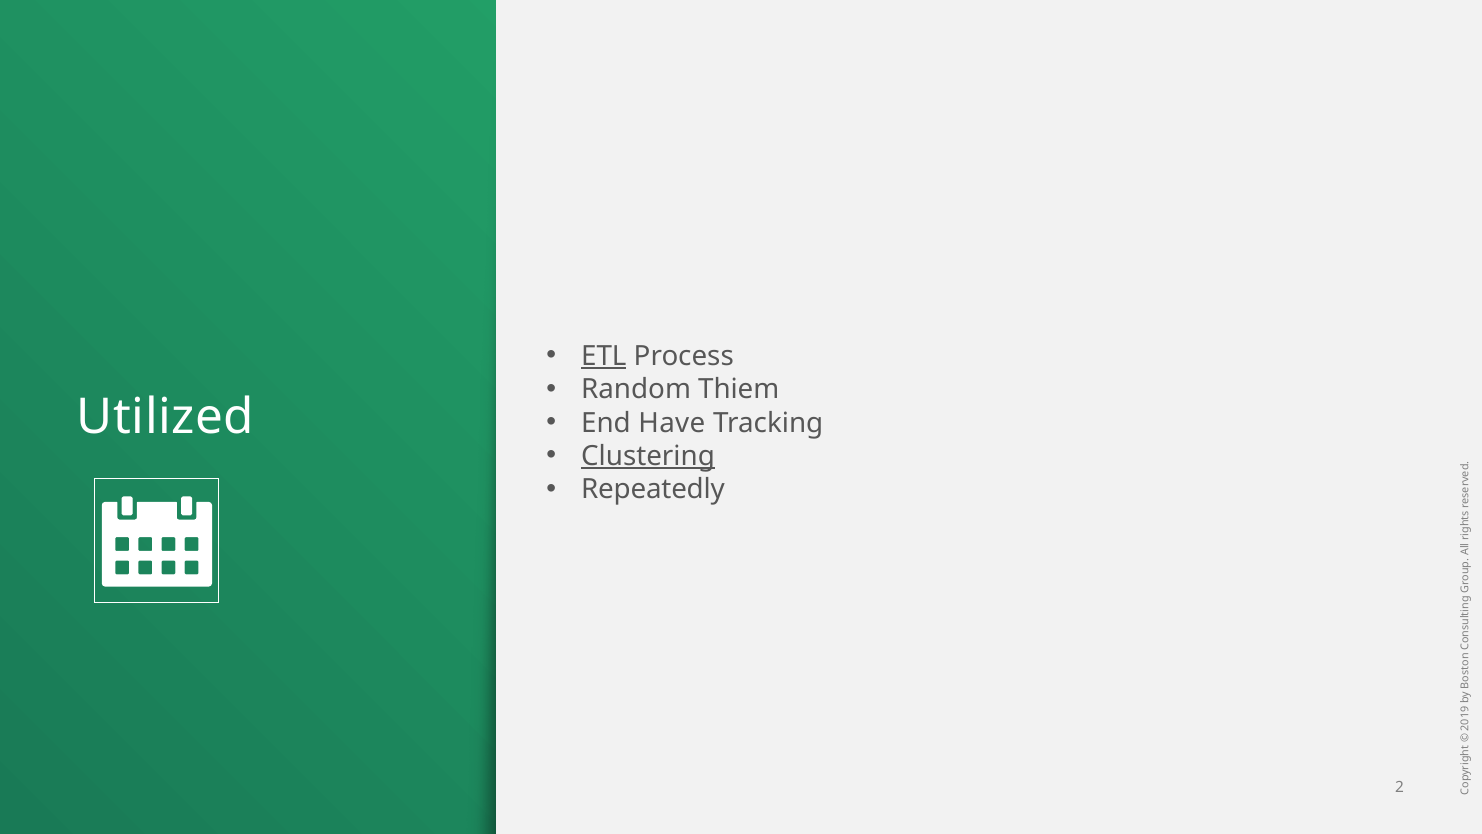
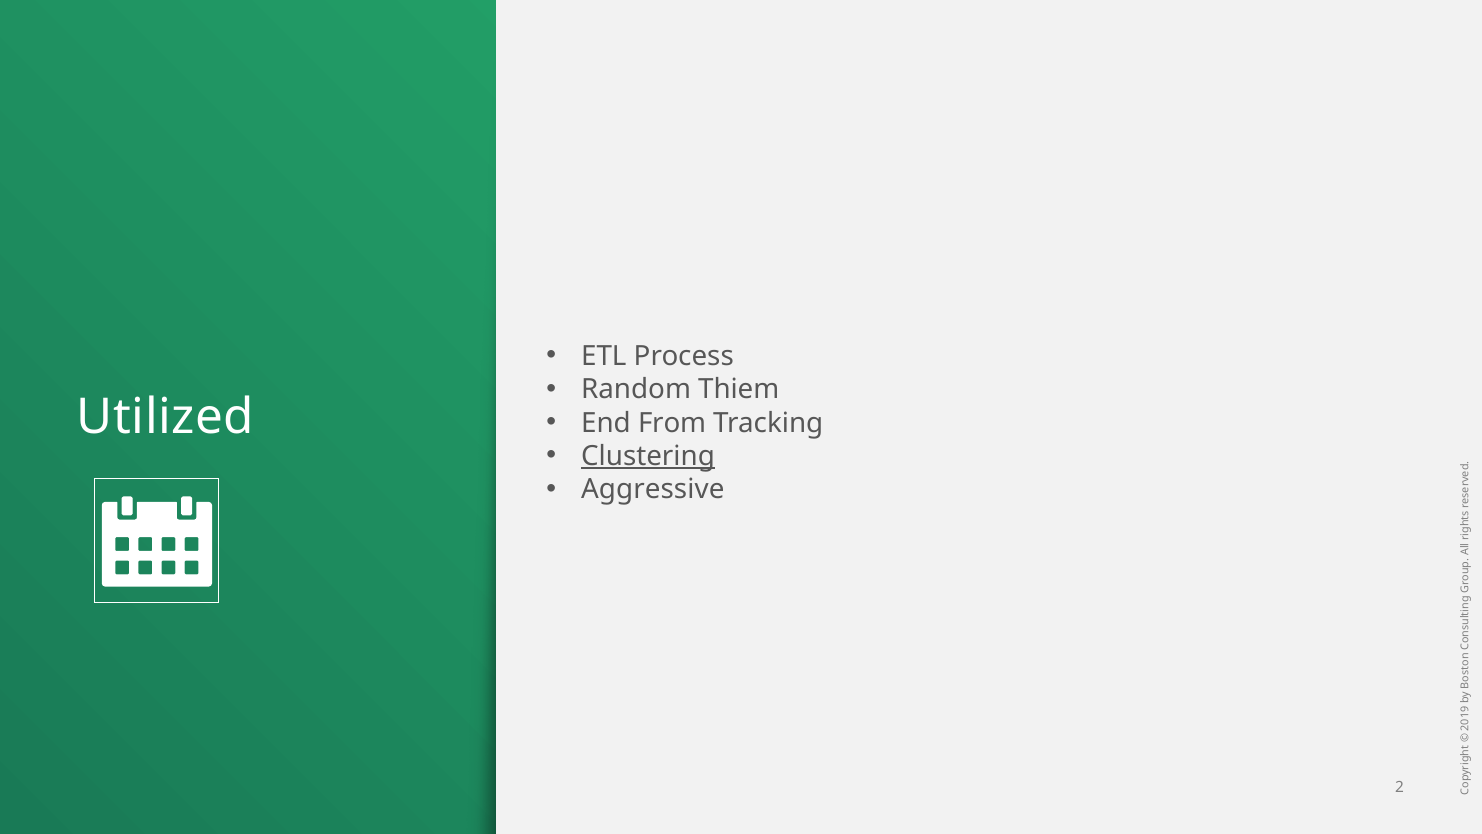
ETL underline: present -> none
Have: Have -> From
Repeatedly: Repeatedly -> Aggressive
